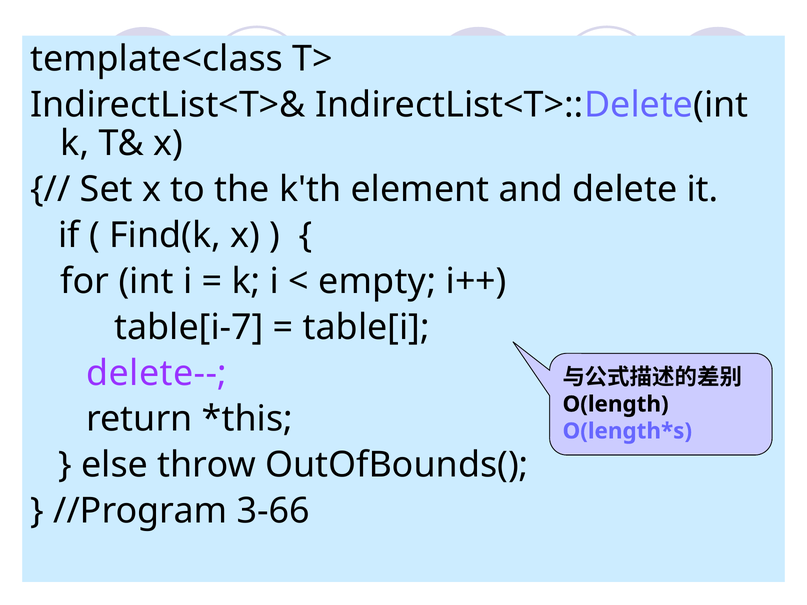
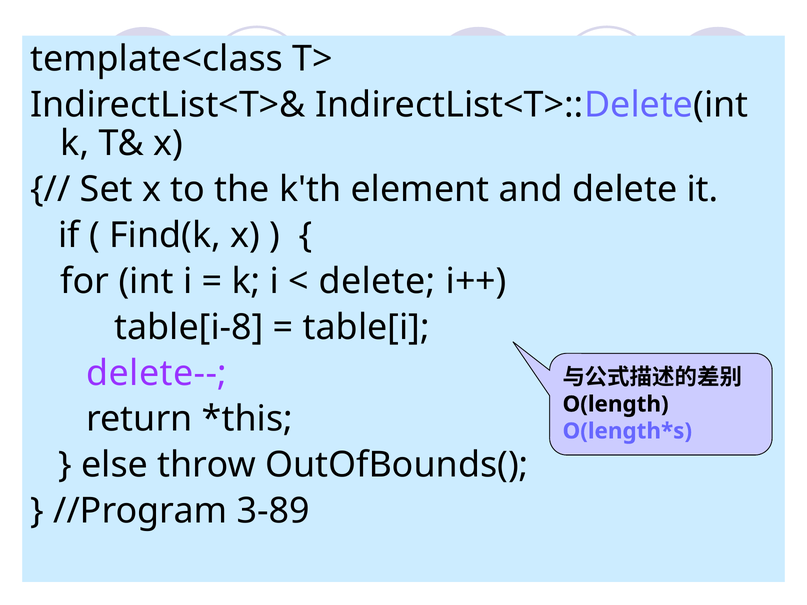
empty at (377, 281): empty -> delete
table[i-7: table[i-7 -> table[i-8
3-66: 3-66 -> 3-89
